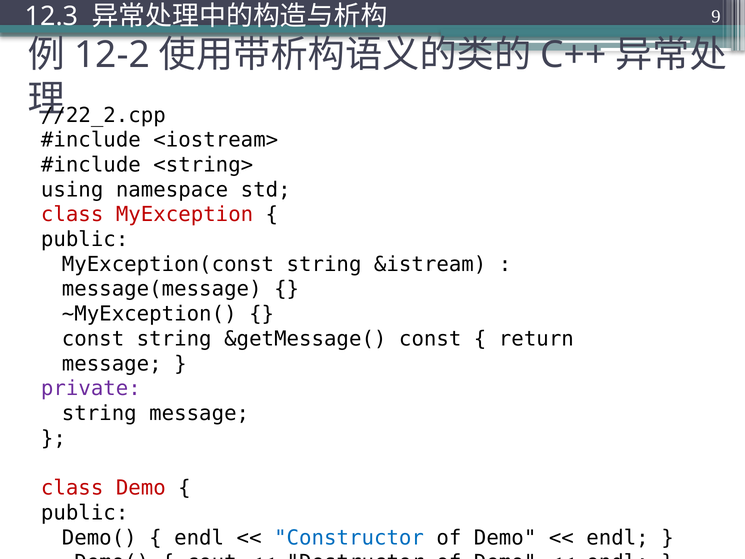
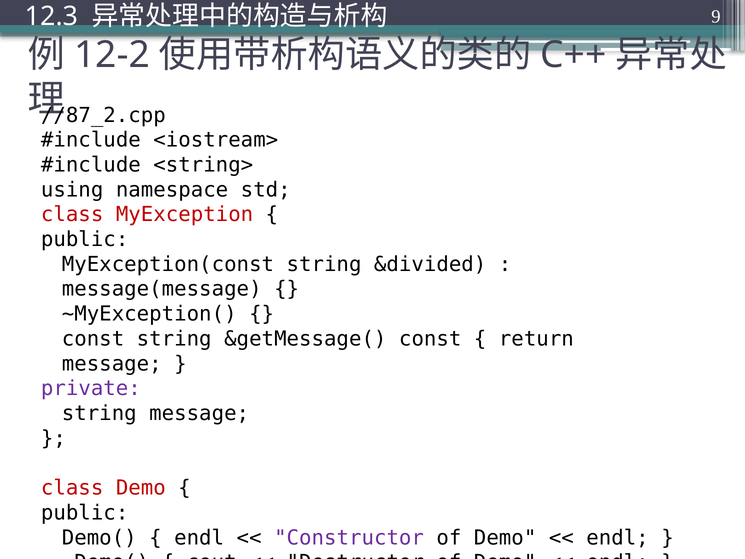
//22_2.cpp: //22_2.cpp -> //87_2.cpp
&istream: &istream -> &divided
Constructor colour: blue -> purple
